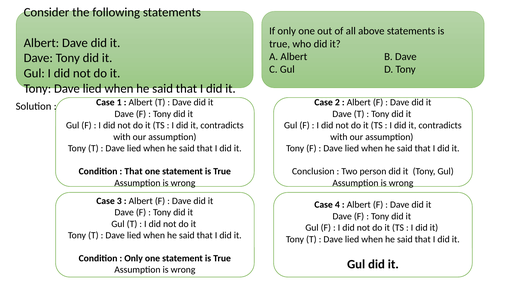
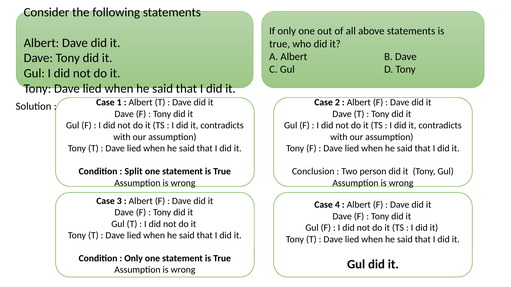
That at (134, 172): That -> Split
